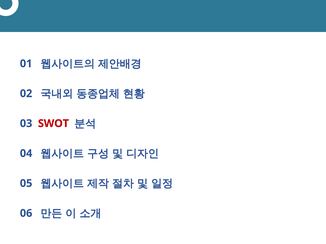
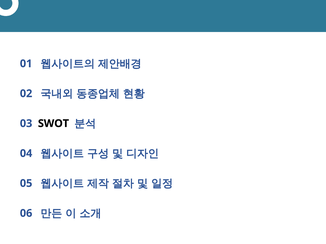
SWOT colour: red -> black
